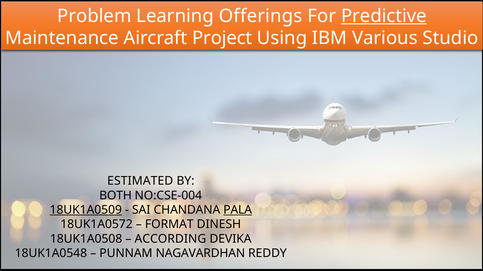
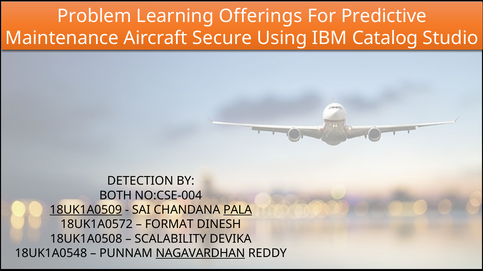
Predictive underline: present -> none
Project: Project -> Secure
Various: Various -> Catalog
ESTIMATED: ESTIMATED -> DETECTION
ACCORDING: ACCORDING -> SCALABILITY
NAGAVARDHAN underline: none -> present
